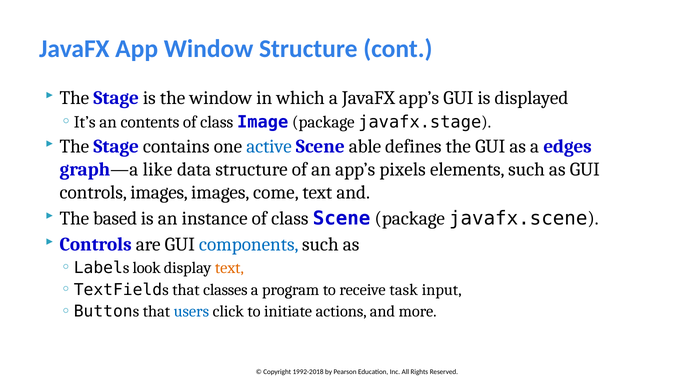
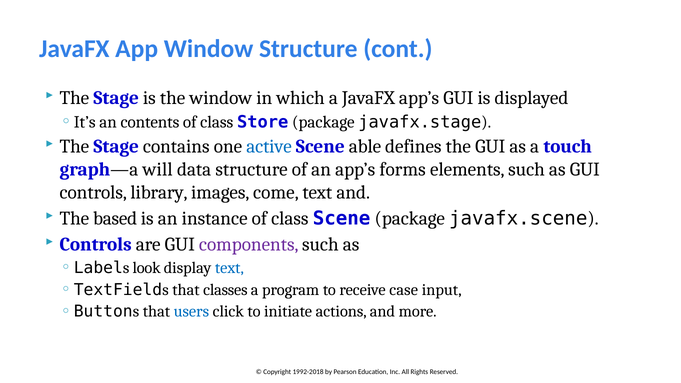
Image: Image -> Store
edges: edges -> touch
like: like -> will
pixels: pixels -> forms
controls images: images -> library
components colour: blue -> purple
text at (229, 268) colour: orange -> blue
task: task -> case
